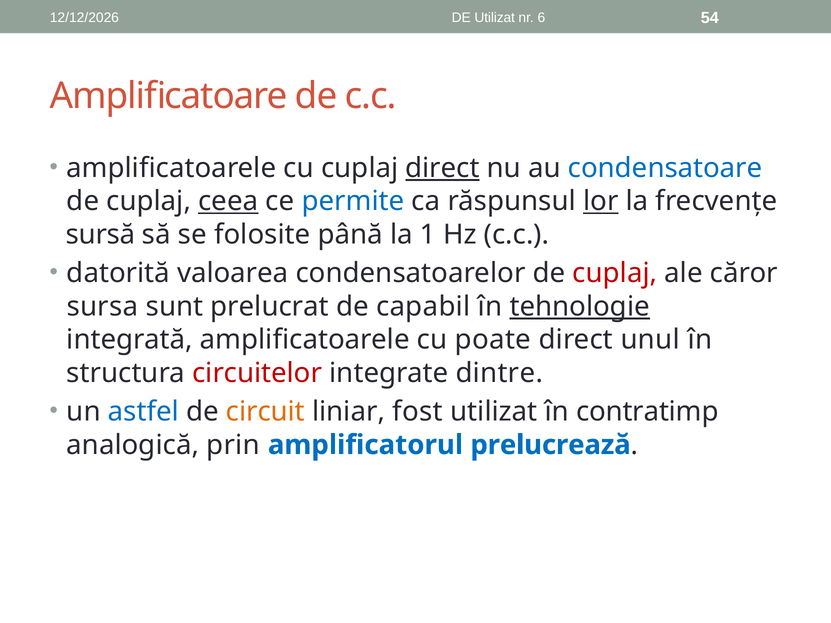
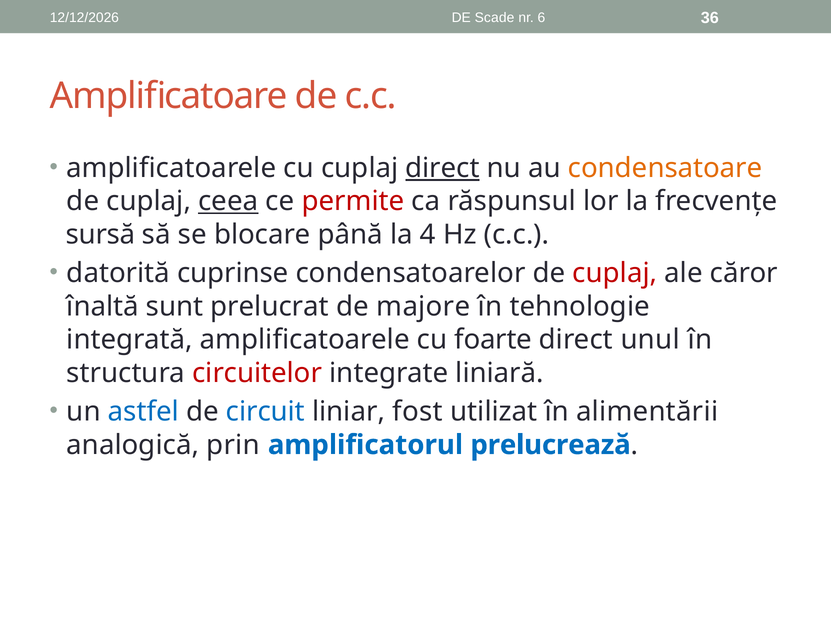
DE Utilizat: Utilizat -> Scade
54: 54 -> 36
condensatoare colour: blue -> orange
permite colour: blue -> red
lor underline: present -> none
folosite: folosite -> blocare
1: 1 -> 4
valoarea: valoarea -> cuprinse
sursa: sursa -> înaltă
capabil: capabil -> majore
tehnologie underline: present -> none
poate: poate -> foarte
dintre: dintre -> liniară
circuit colour: orange -> blue
contratimp: contratimp -> alimentării
